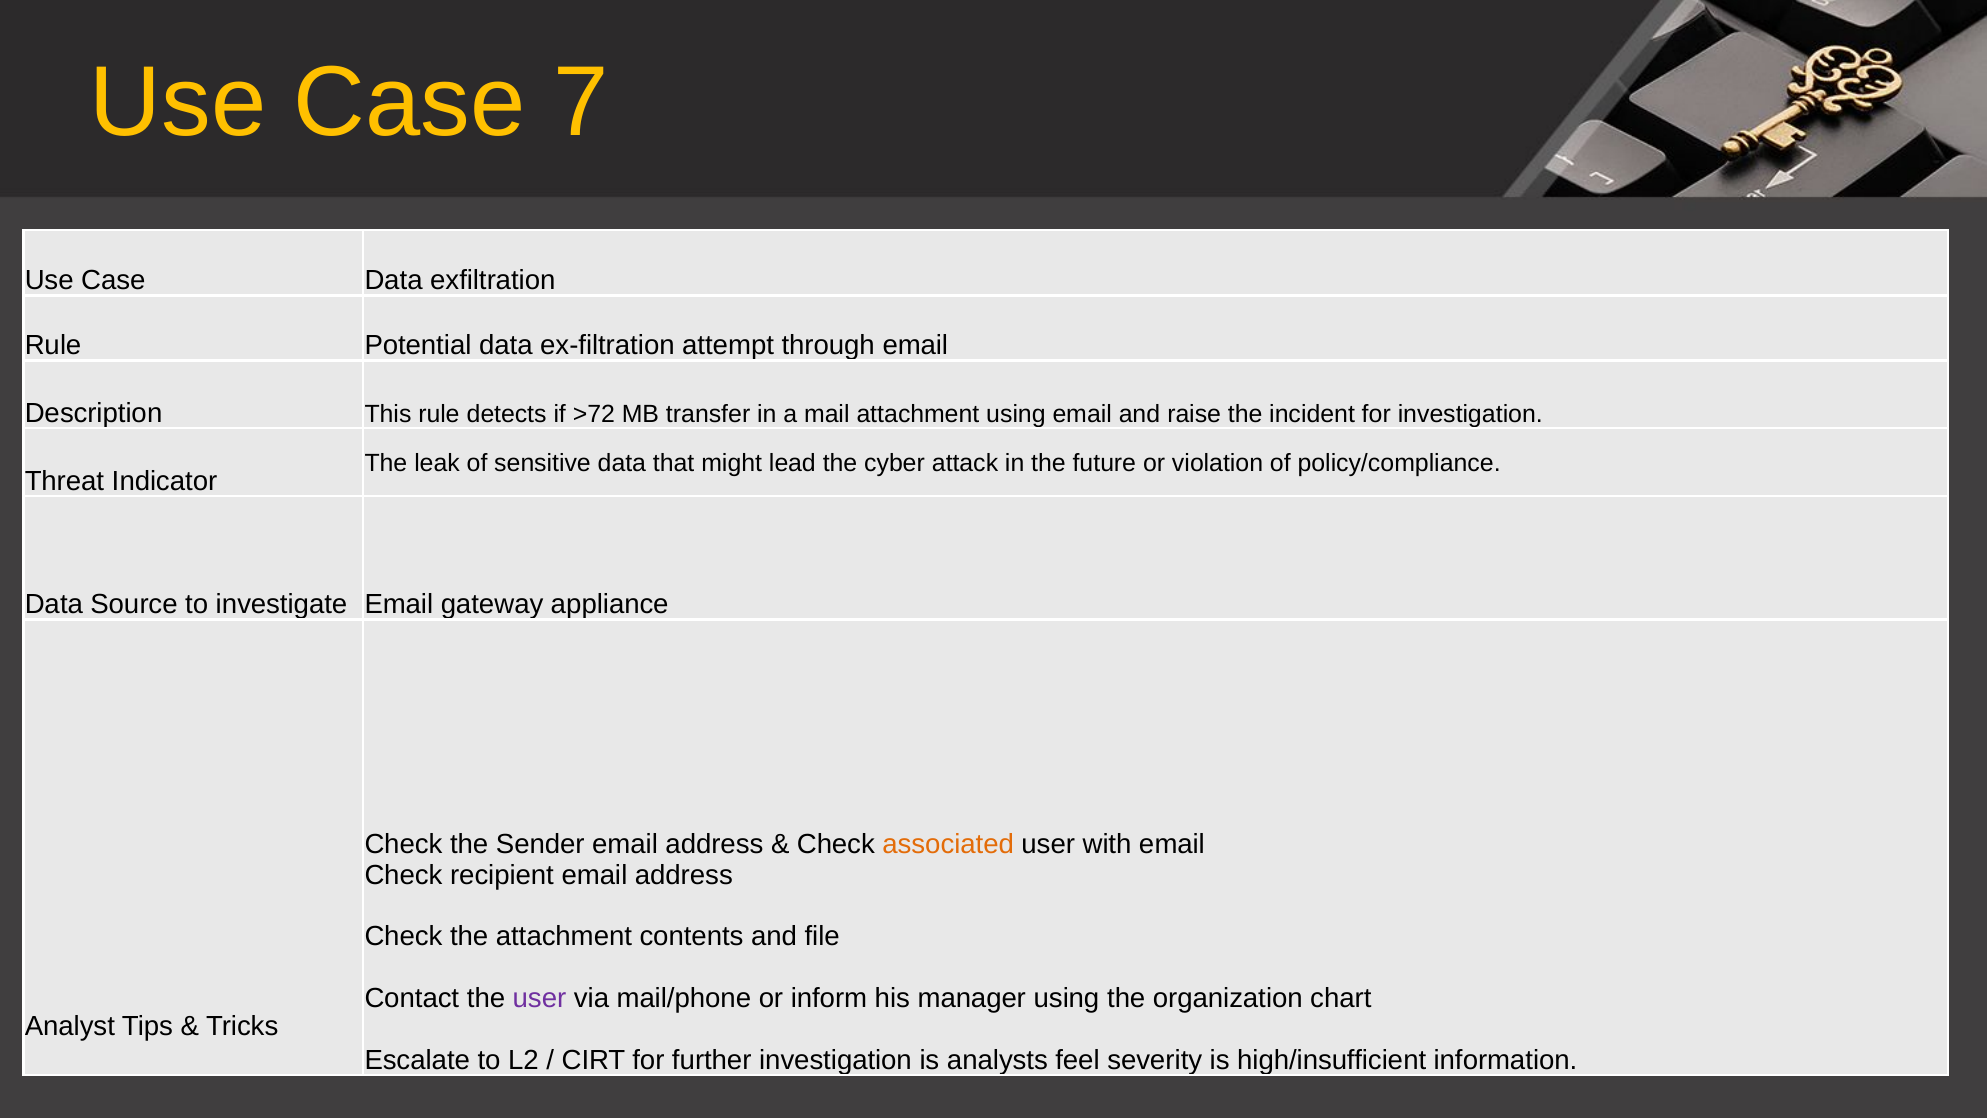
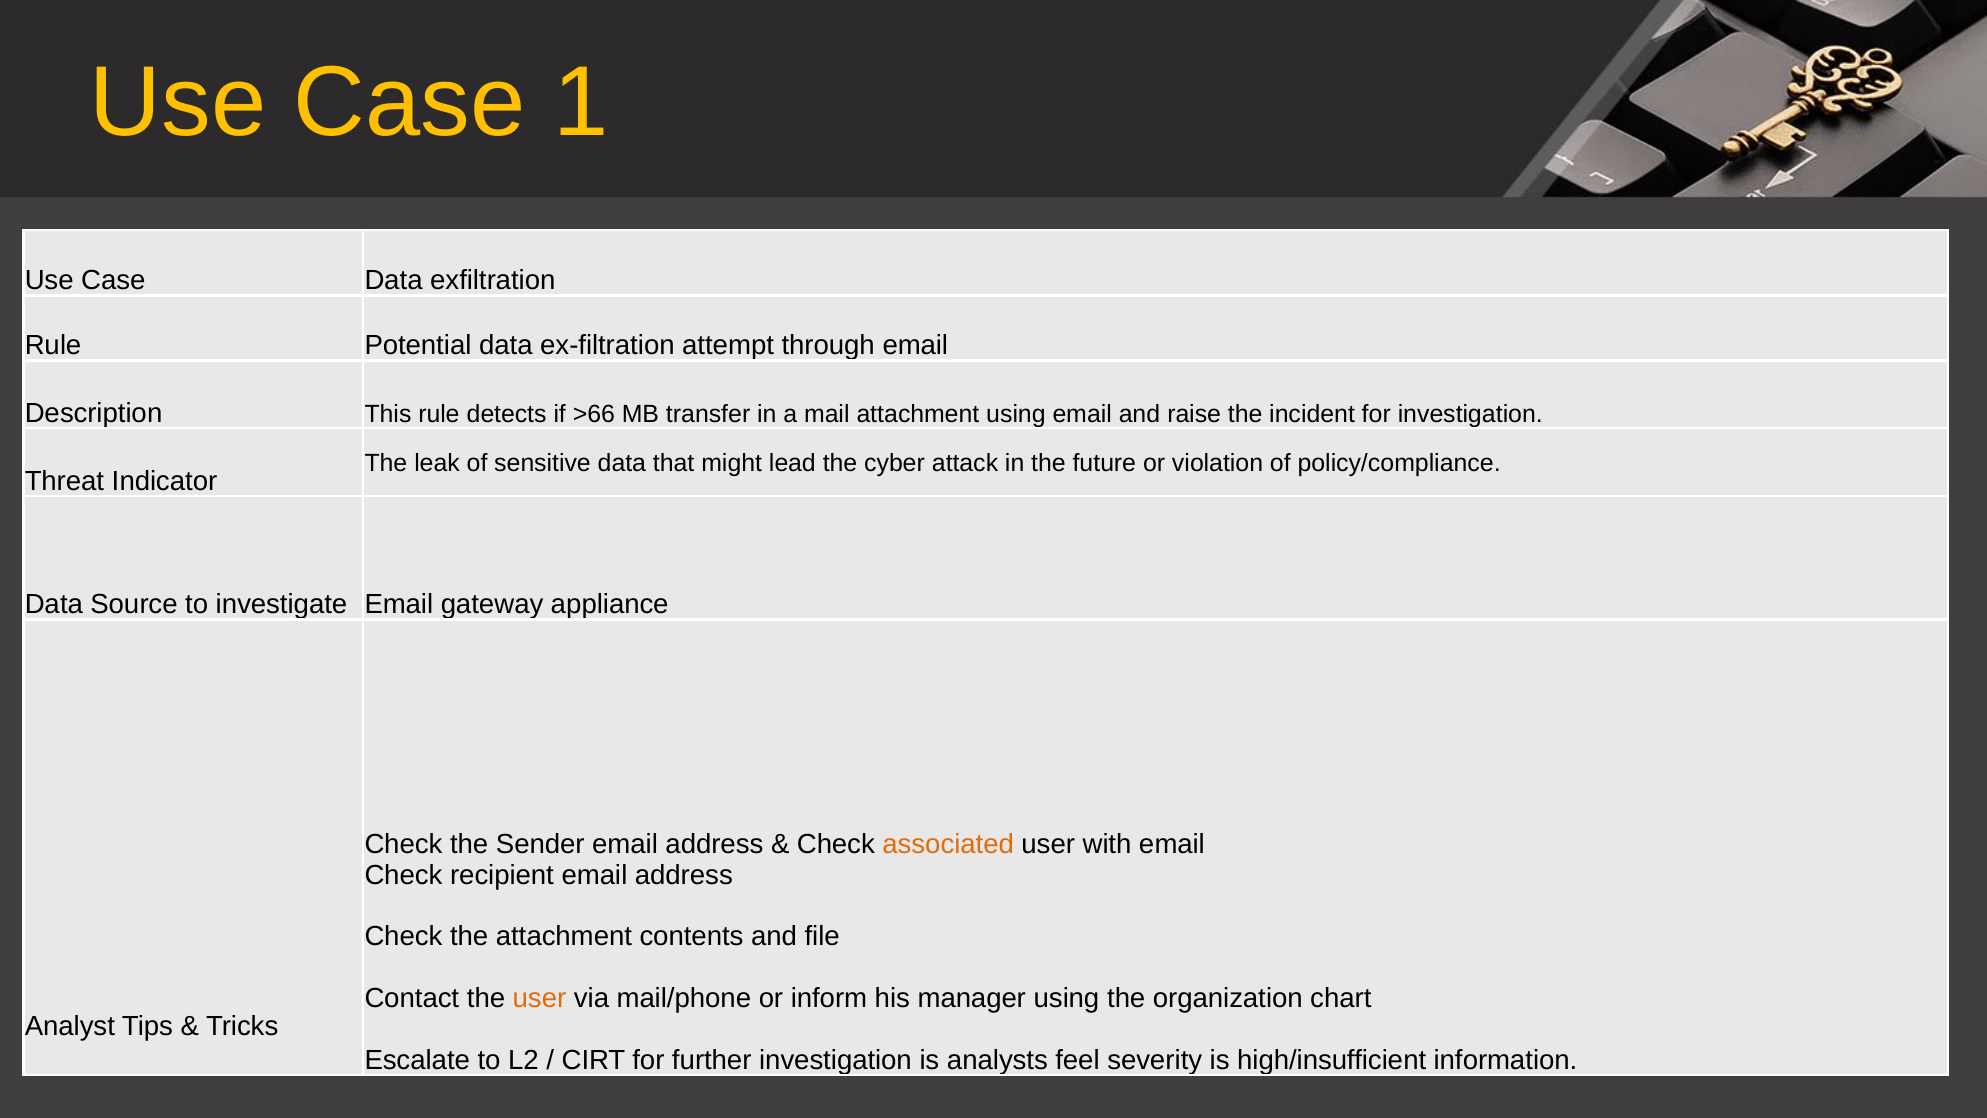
7: 7 -> 1
>72: >72 -> >66
user at (539, 998) colour: purple -> orange
